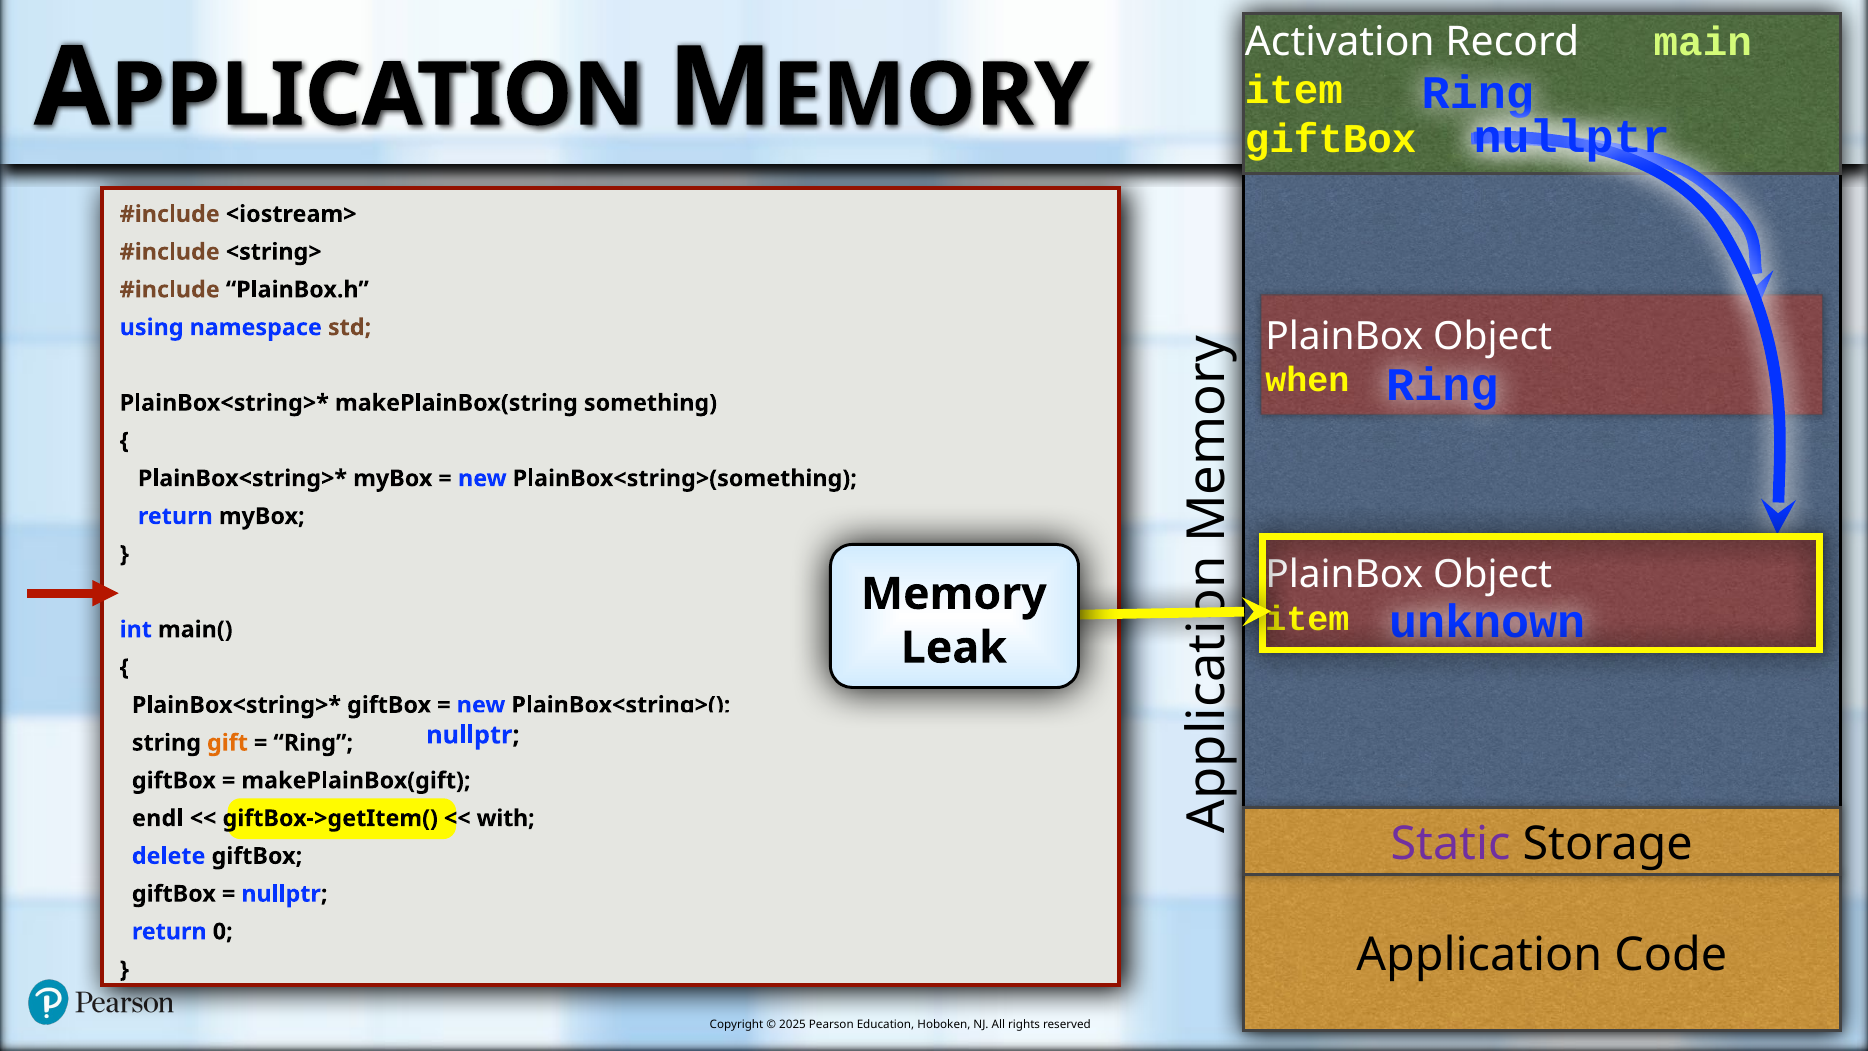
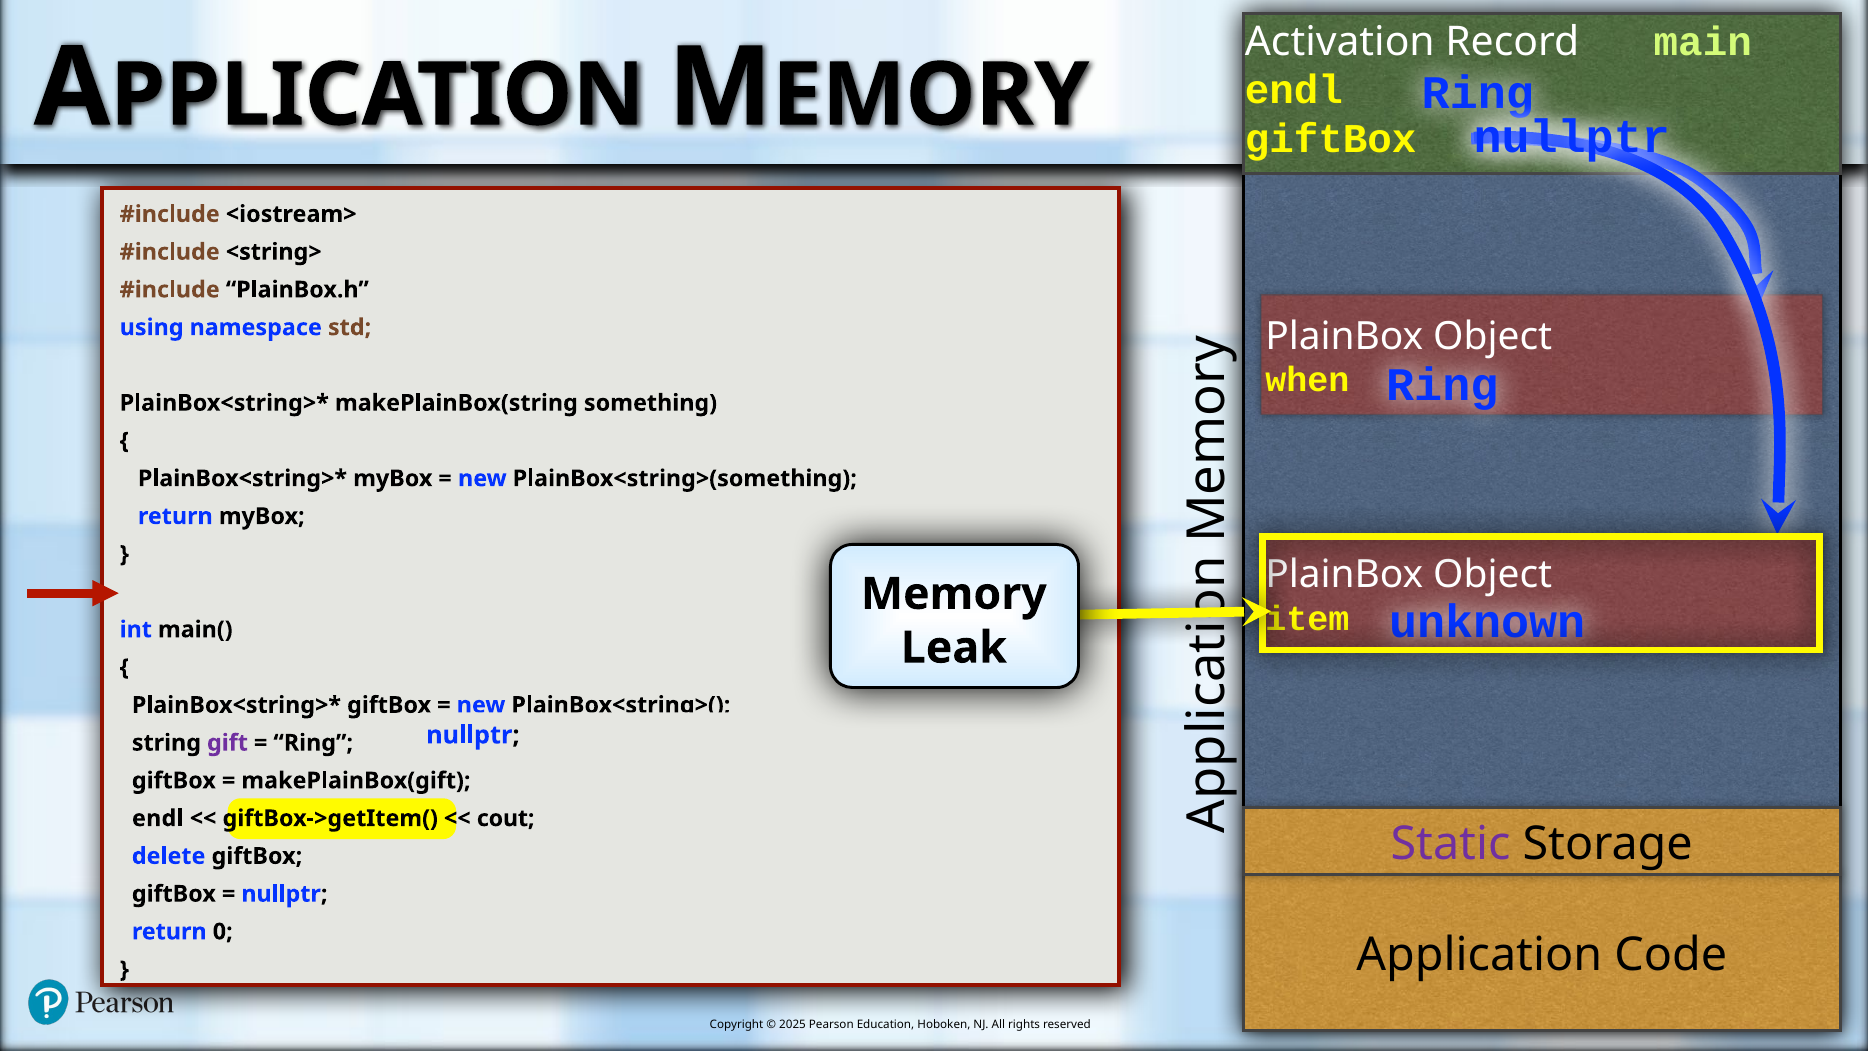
item at (1294, 90): item -> endl
gift colour: orange -> purple
with: with -> cout
